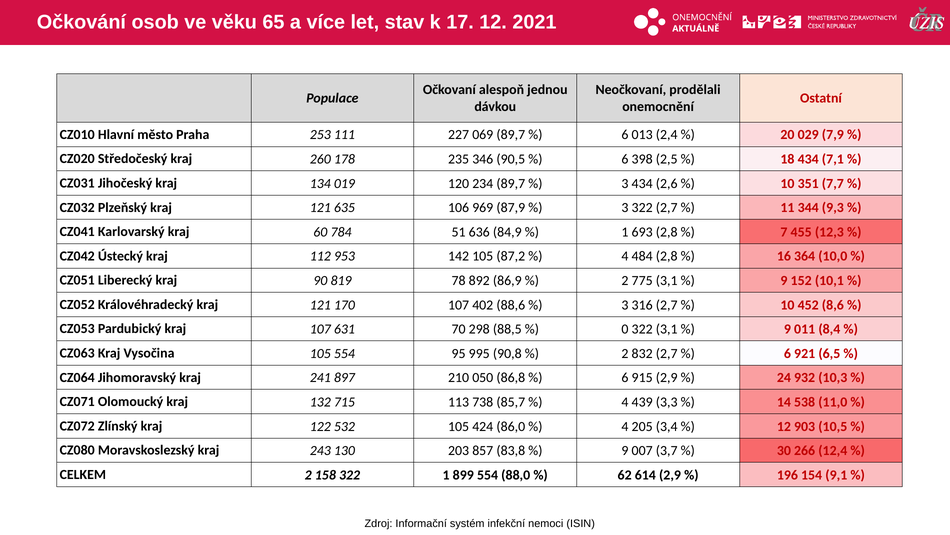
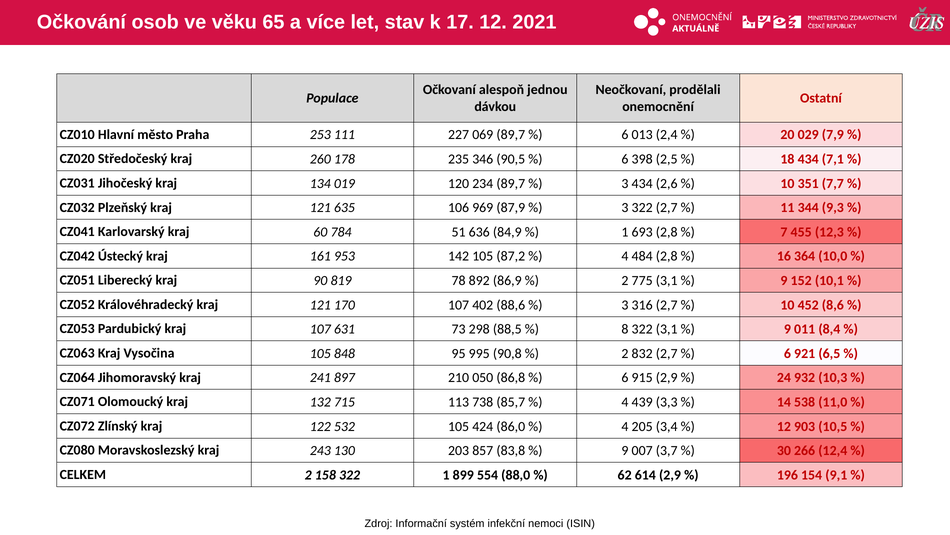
112: 112 -> 161
70: 70 -> 73
0: 0 -> 8
105 554: 554 -> 848
